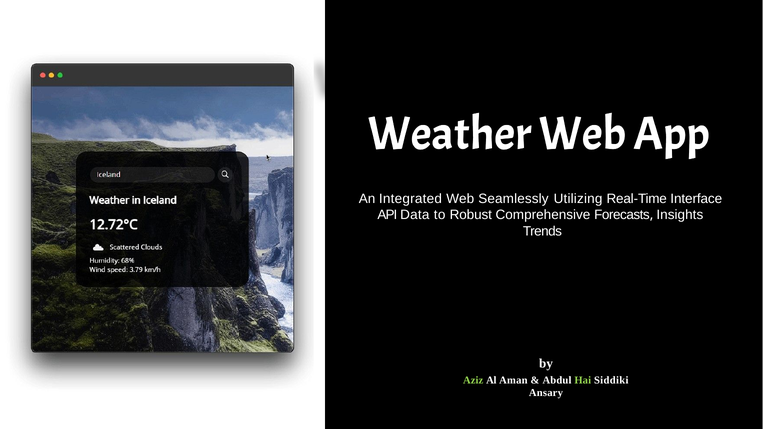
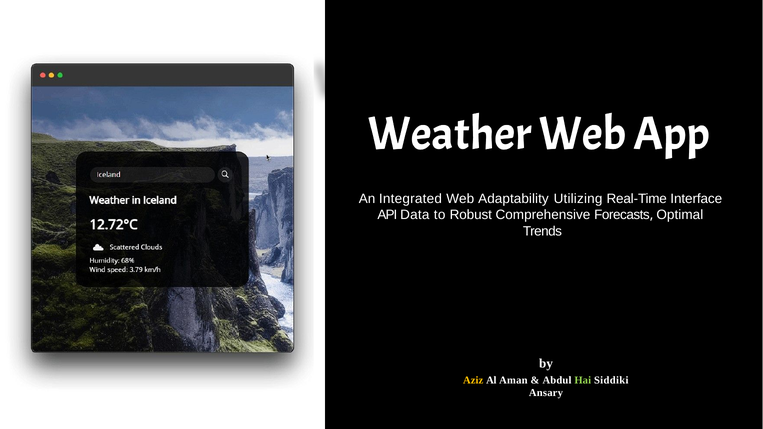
Seamlessly: Seamlessly -> Adaptability
Insights: Insights -> Optimal
Aziz colour: light green -> yellow
